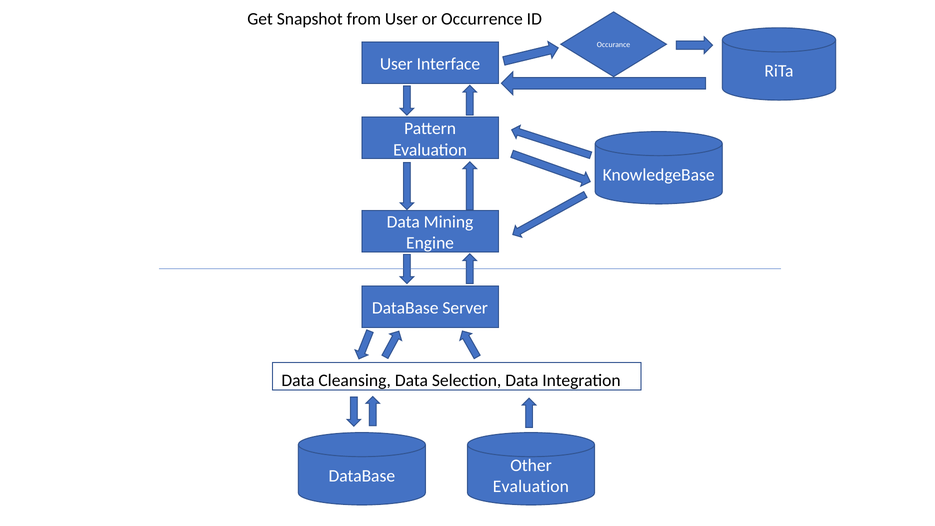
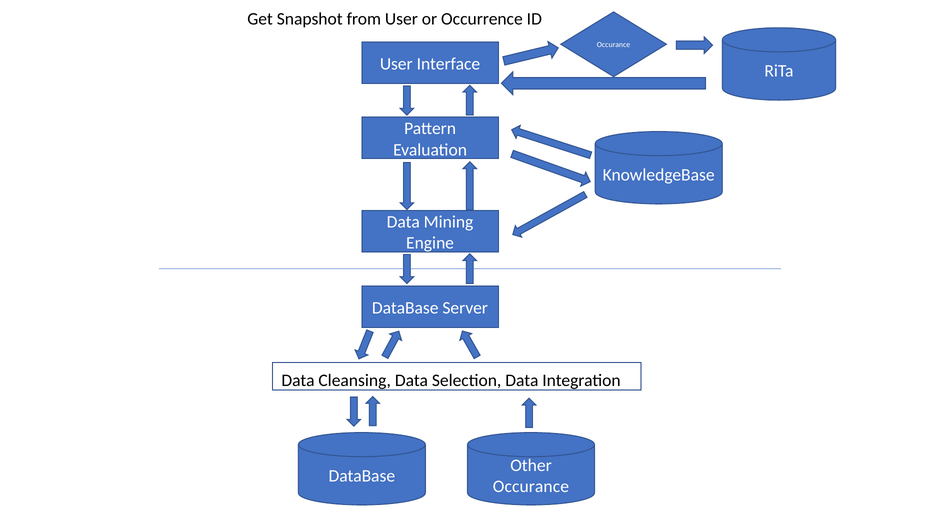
Evaluation at (531, 486): Evaluation -> Occurance
